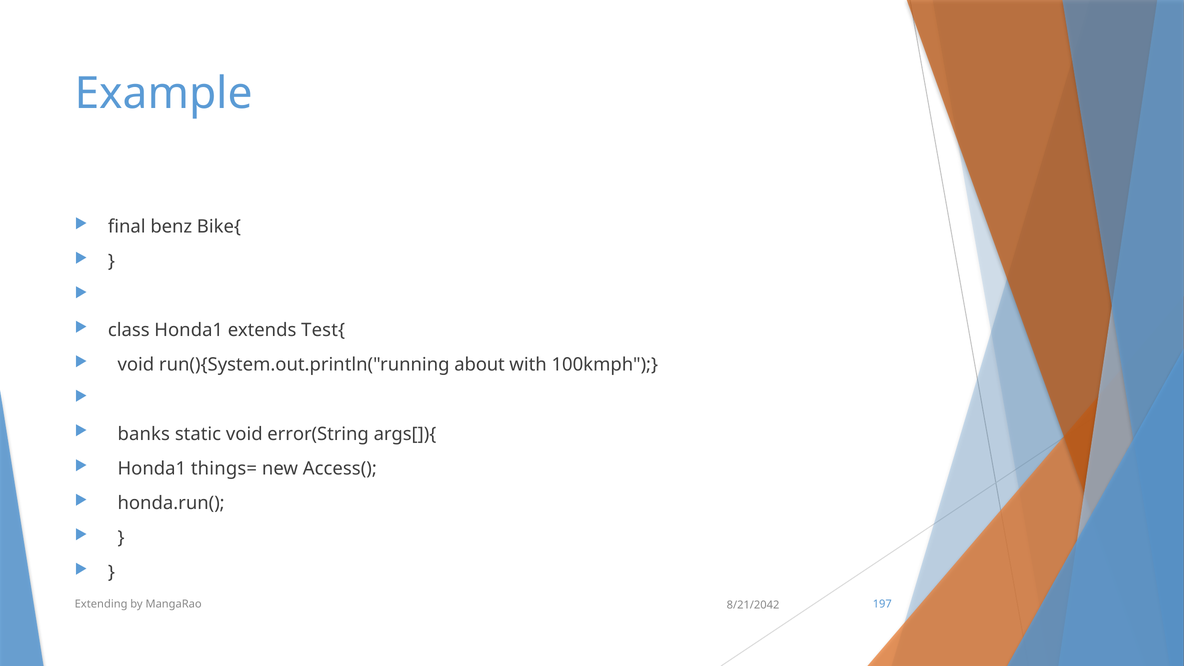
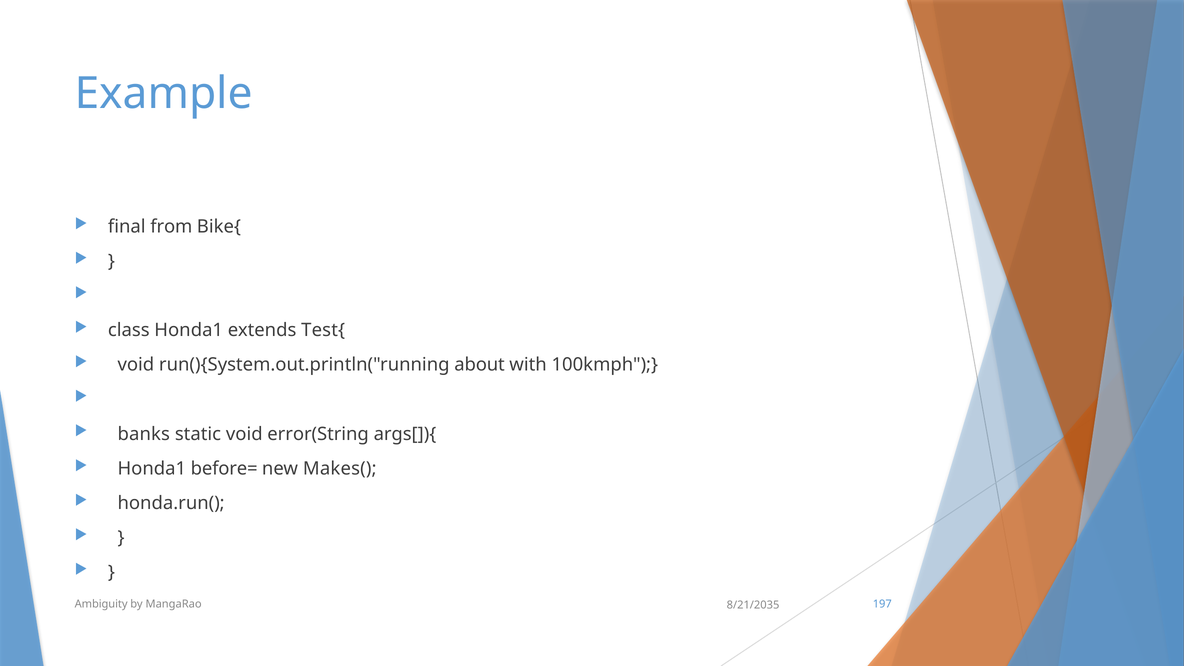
benz: benz -> from
things=: things= -> before=
Access(: Access( -> Makes(
Extending: Extending -> Ambiguity
8/21/2042: 8/21/2042 -> 8/21/2035
